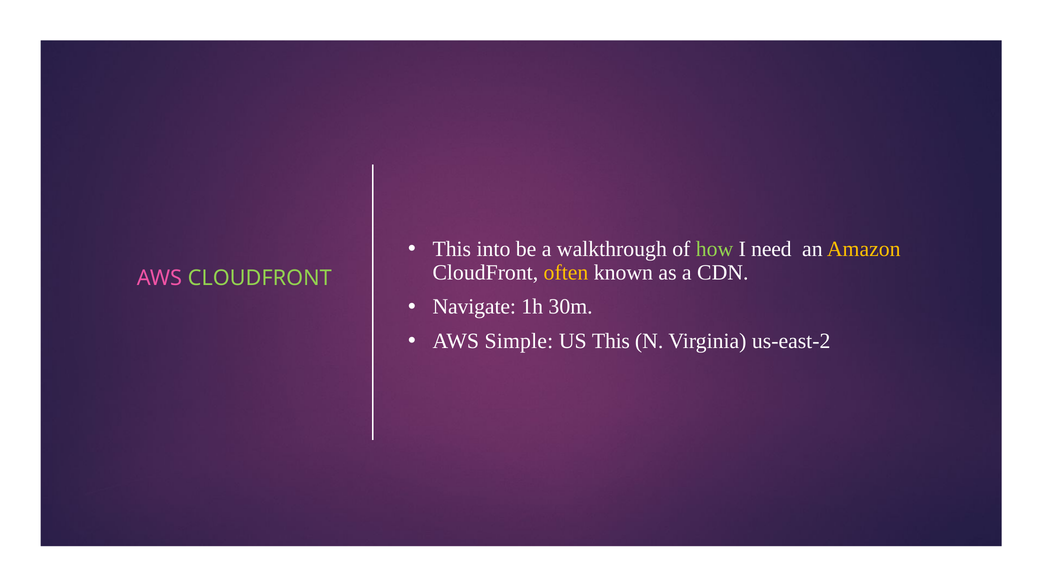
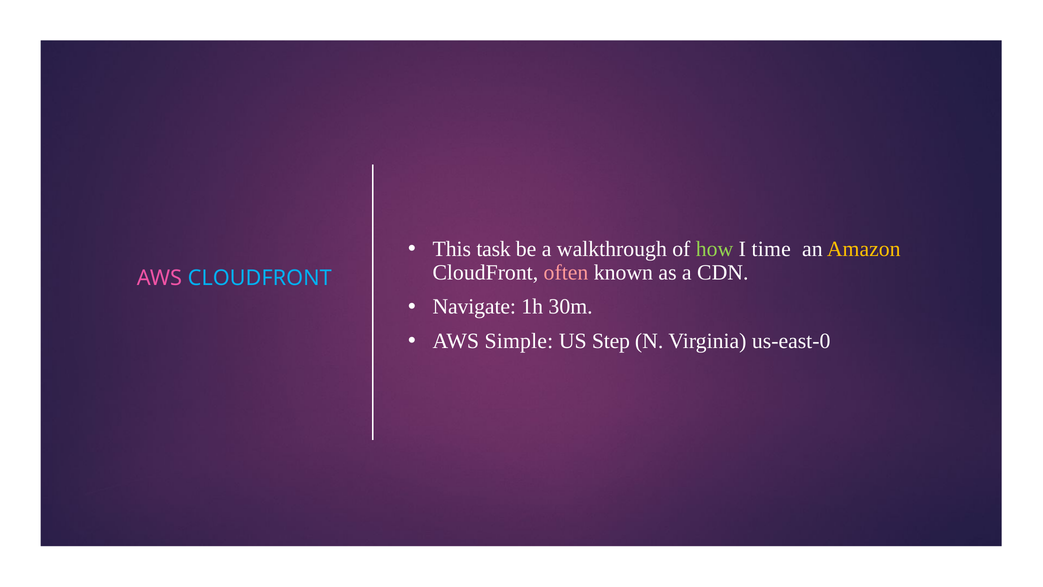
into: into -> task
need: need -> time
often colour: yellow -> pink
CLOUDFRONT at (260, 278) colour: light green -> light blue
US This: This -> Step
us-east-2: us-east-2 -> us-east-0
